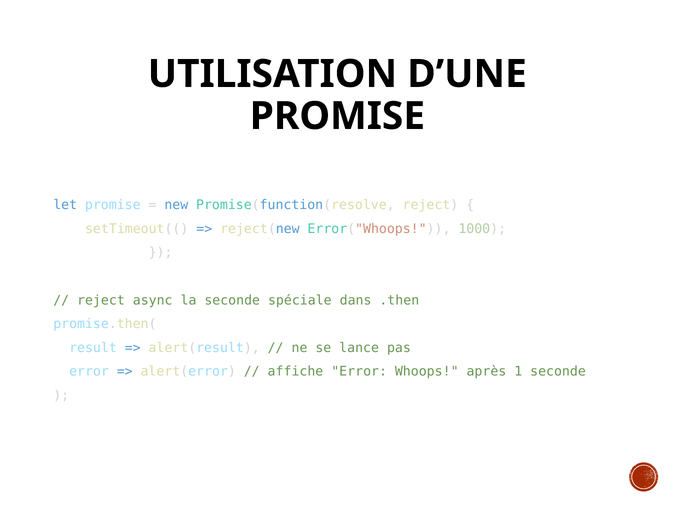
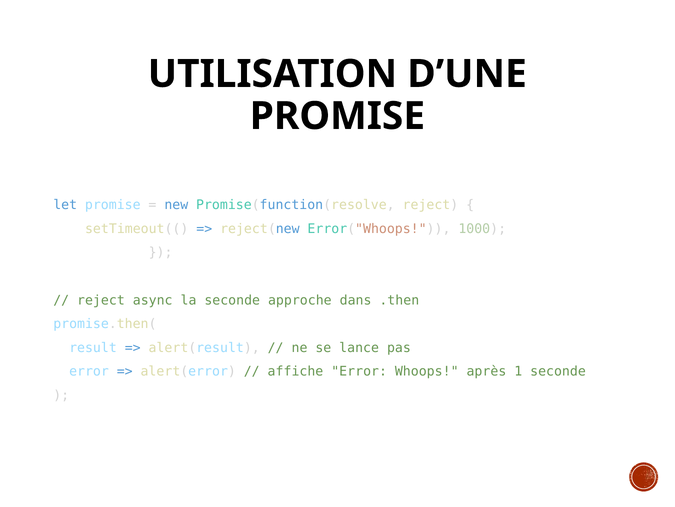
spéciale: spéciale -> approche
